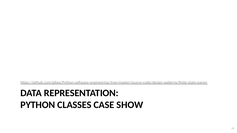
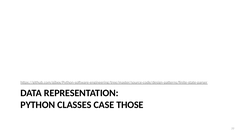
SHOW: SHOW -> THOSE
